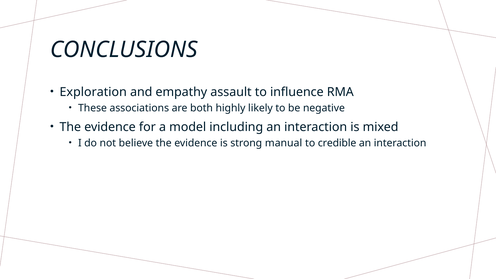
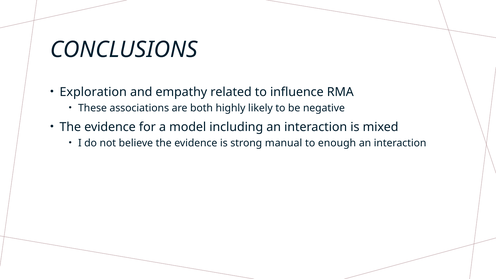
assault: assault -> related
credible: credible -> enough
